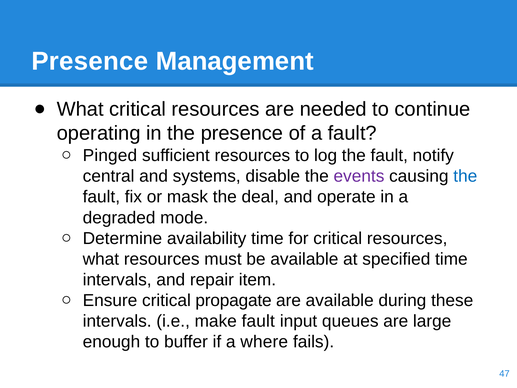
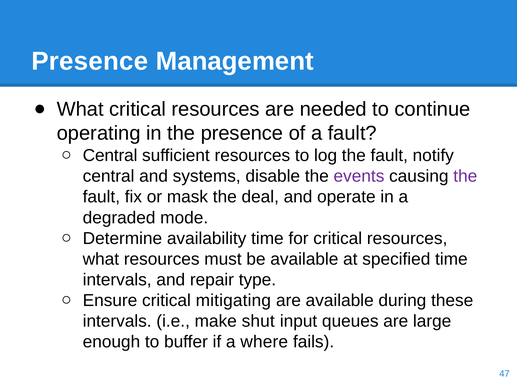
Pinged at (110, 155): Pinged -> Central
the at (465, 176) colour: blue -> purple
item: item -> type
propagate: propagate -> mitigating
make fault: fault -> shut
